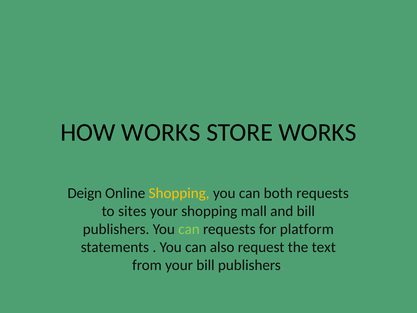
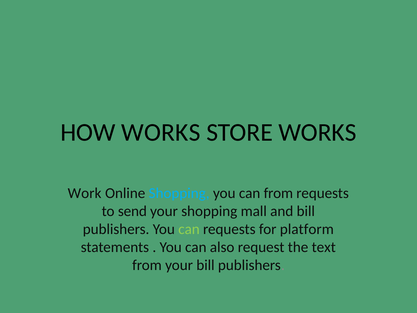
Deign: Deign -> Work
Shopping at (179, 193) colour: yellow -> light blue
can both: both -> from
sites: sites -> send
